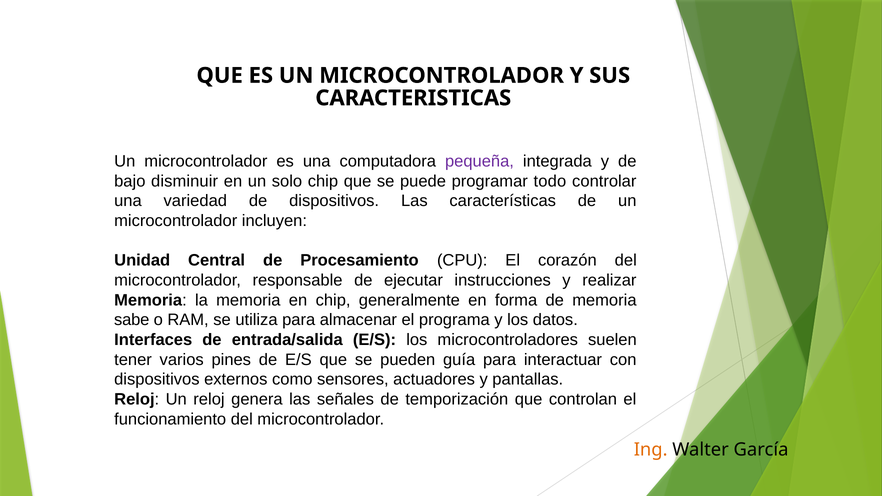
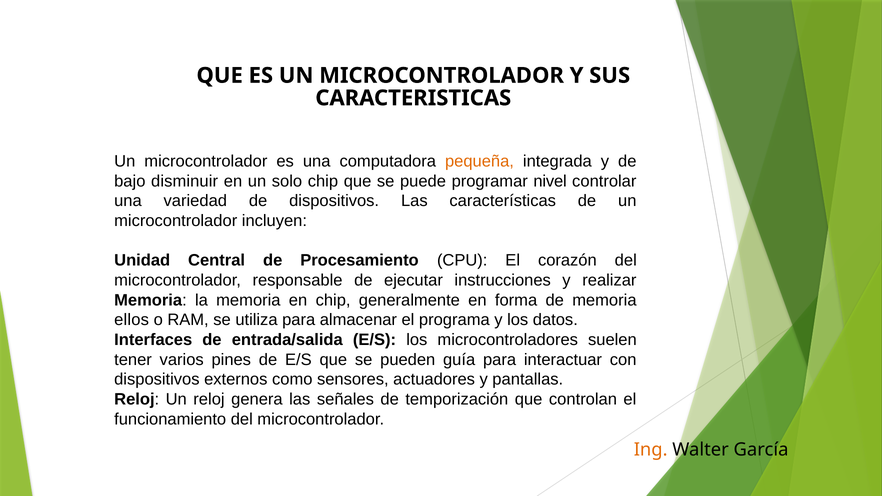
pequeña colour: purple -> orange
todo: todo -> nivel
sabe: sabe -> ellos
